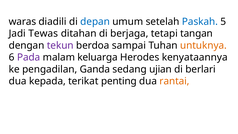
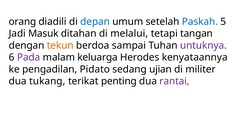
waras: waras -> orang
Tewas: Tewas -> Masuk
berjaga: berjaga -> melalui
tekun colour: purple -> orange
untuknya colour: orange -> purple
Ganda: Ganda -> Pidato
berlari: berlari -> militer
kepada: kepada -> tukang
rantai colour: orange -> purple
